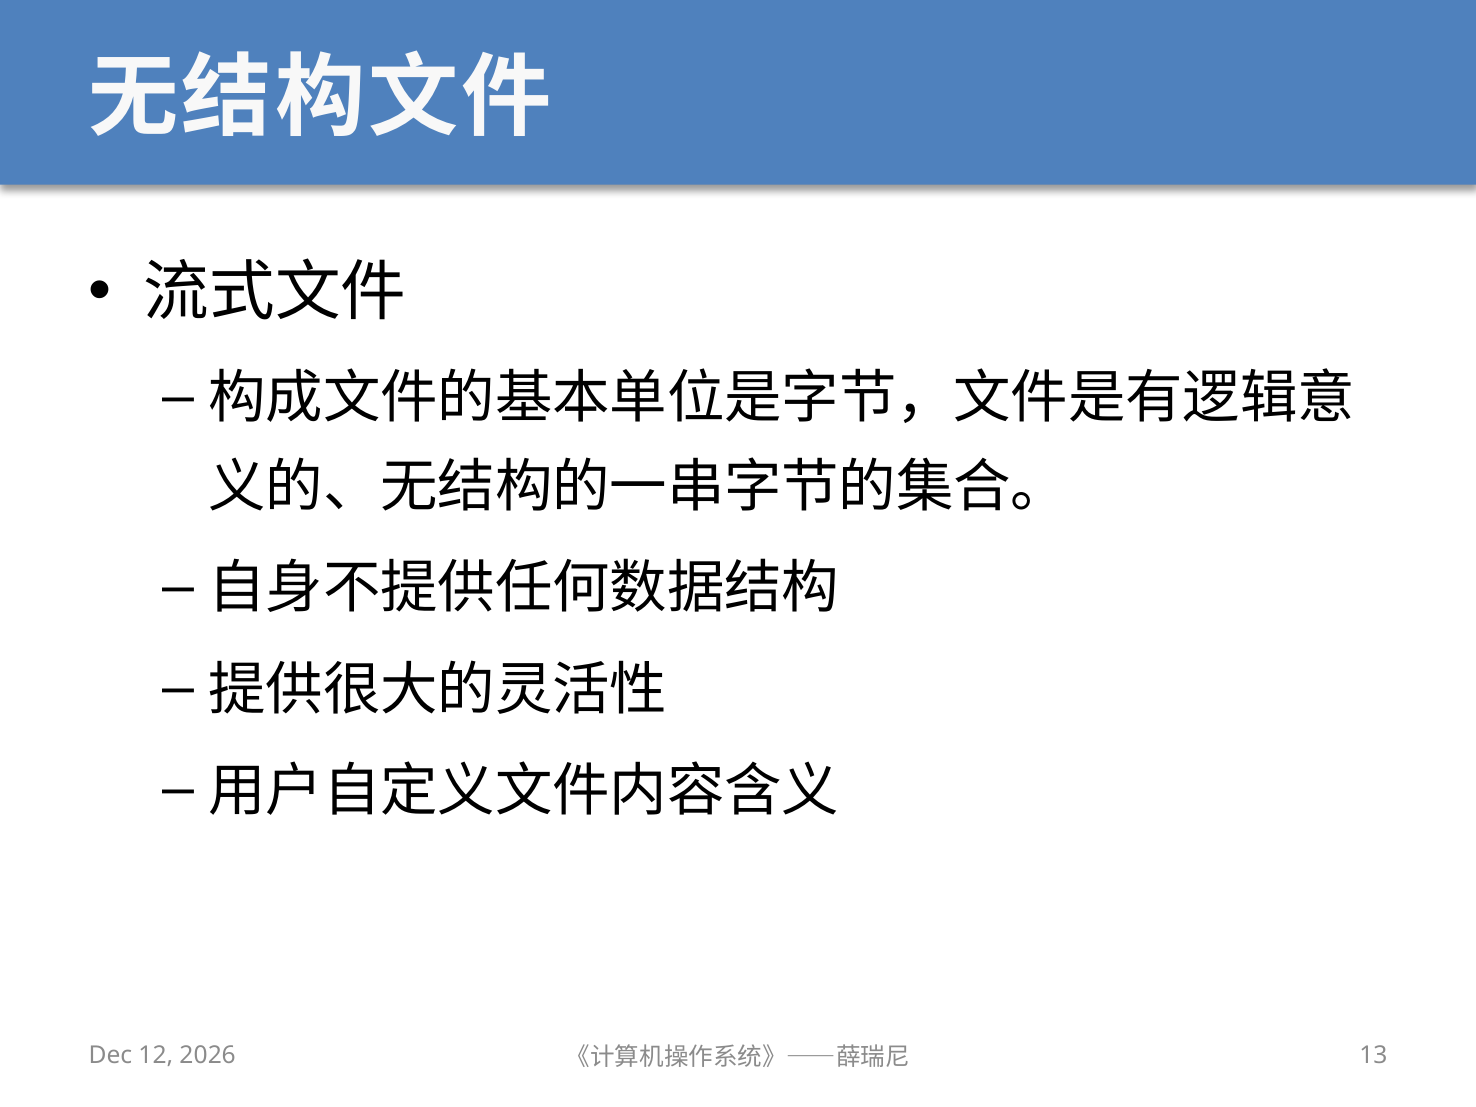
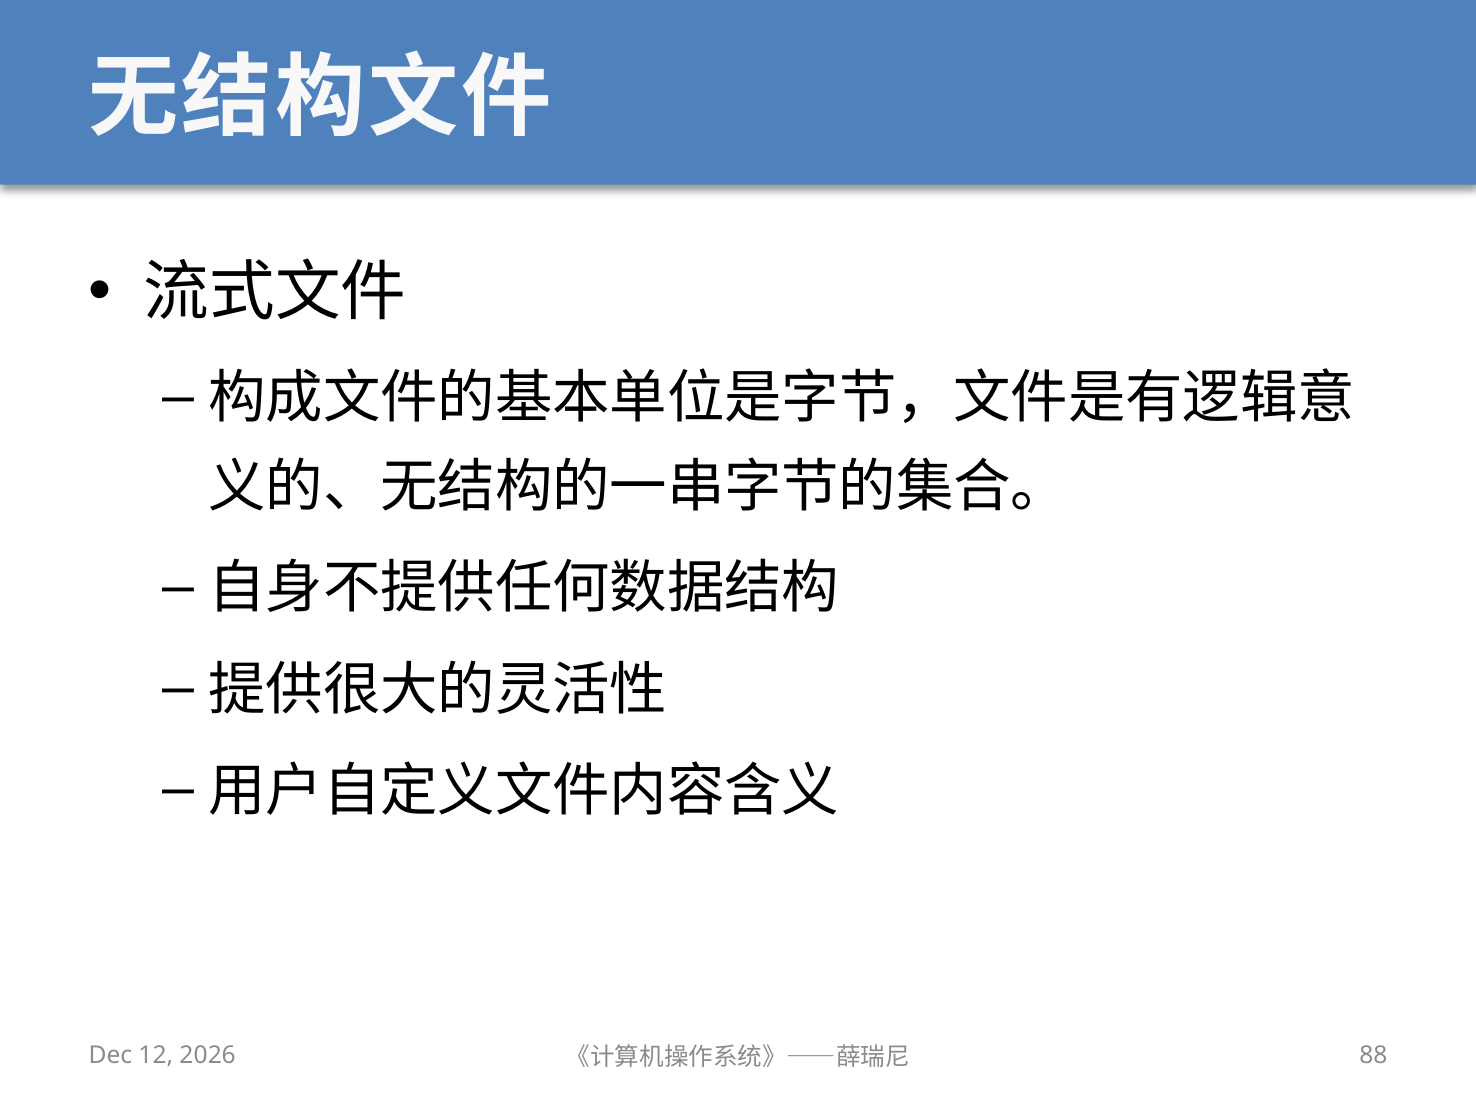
13: 13 -> 88
